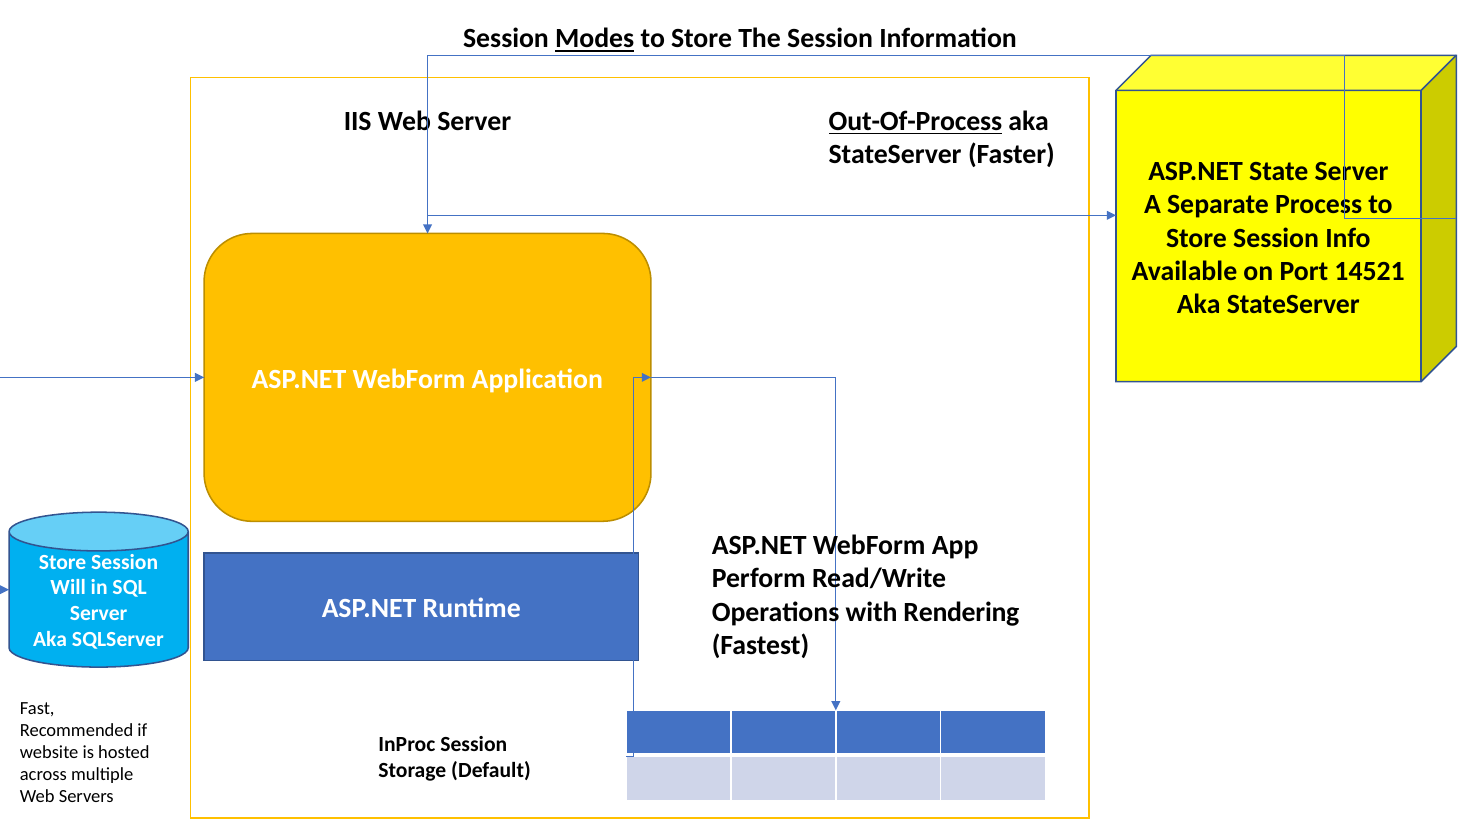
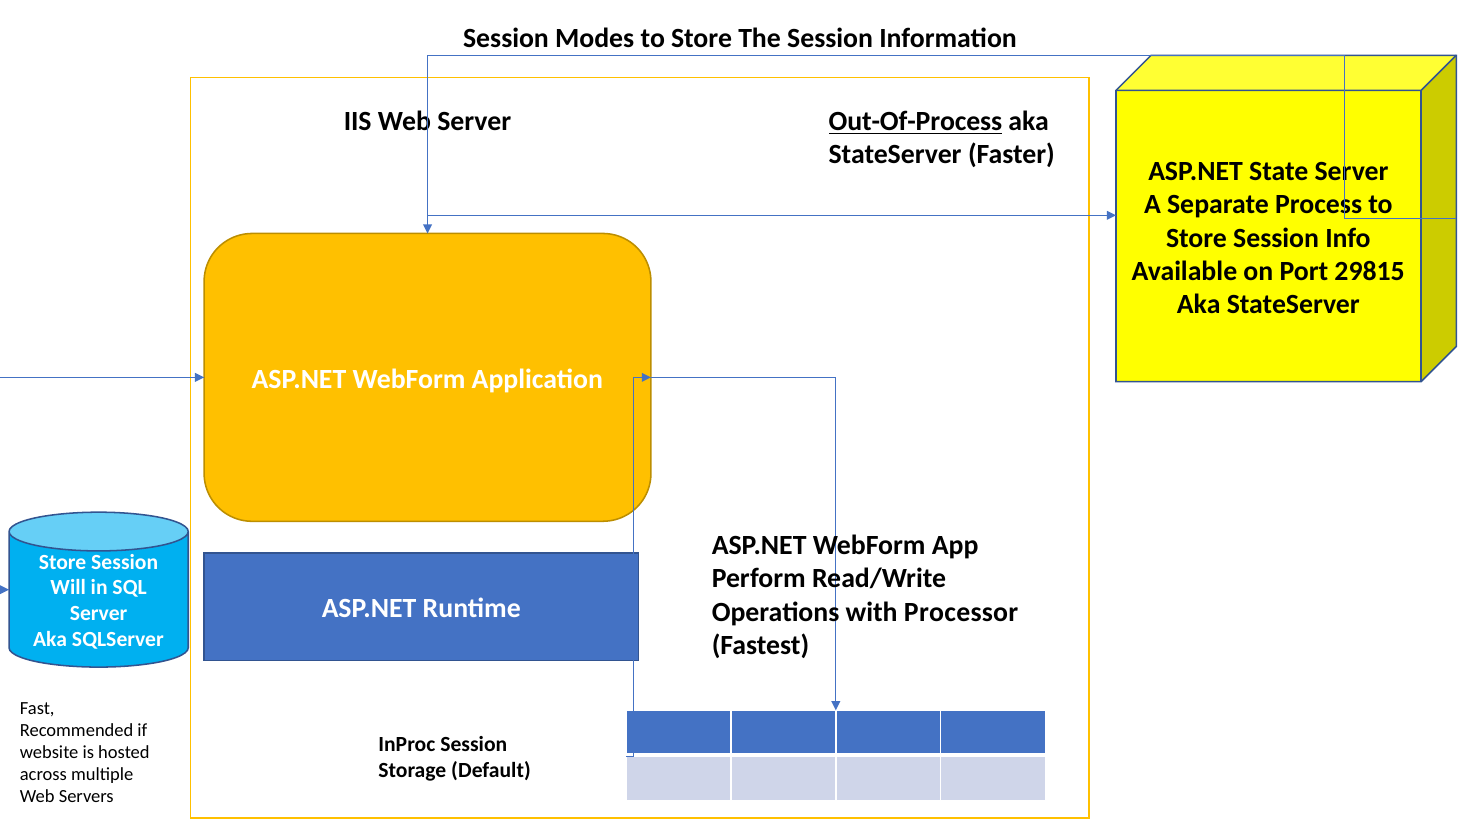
Modes underline: present -> none
14521: 14521 -> 29815
Rendering: Rendering -> Processor
